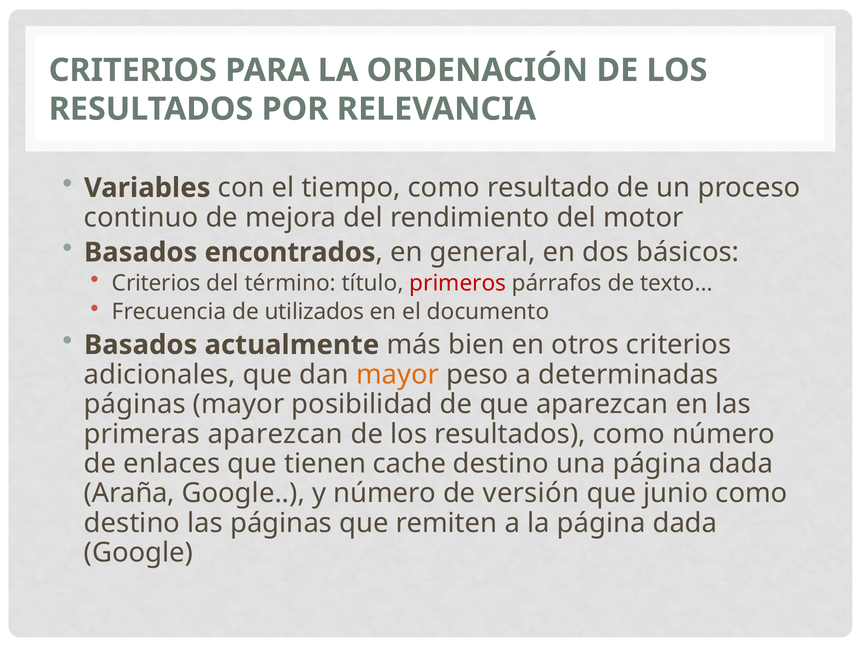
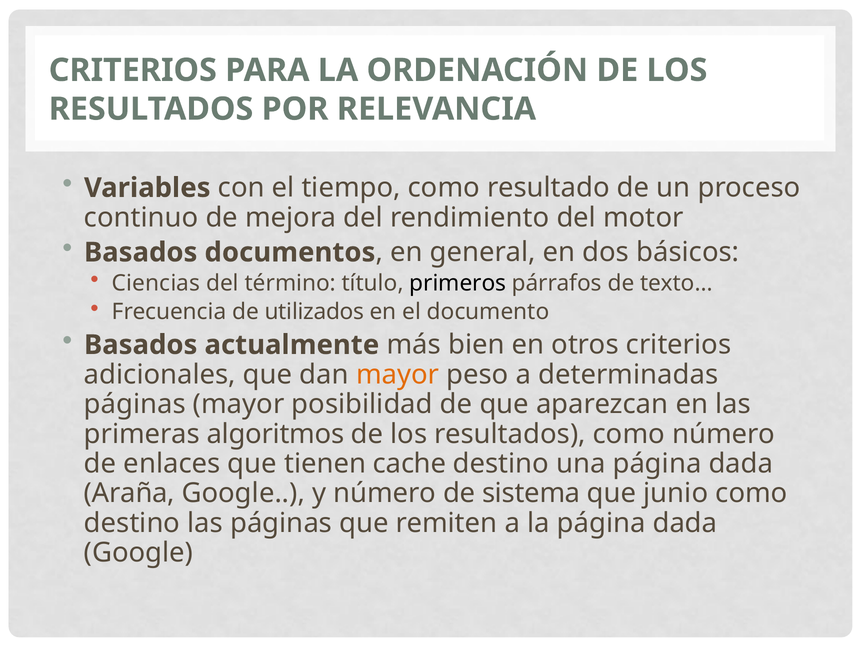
encontrados: encontrados -> documentos
Criterios at (156, 283): Criterios -> Ciencias
primeros colour: red -> black
primeras aparezcan: aparezcan -> algoritmos
versión: versión -> sistema
